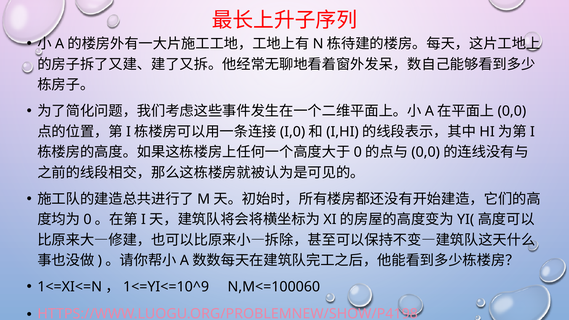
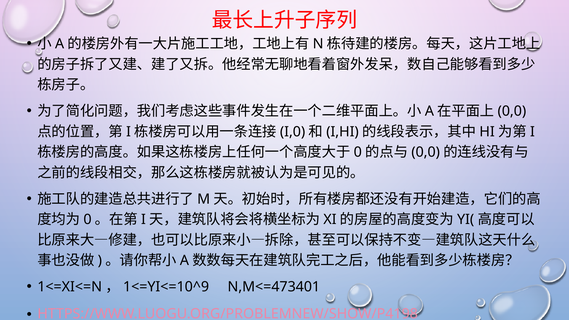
N,M<=100060: N,M<=100060 -> N,M<=473401
